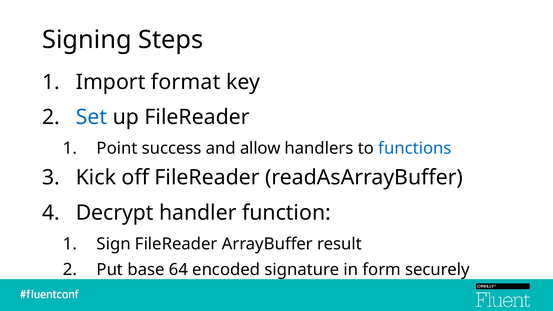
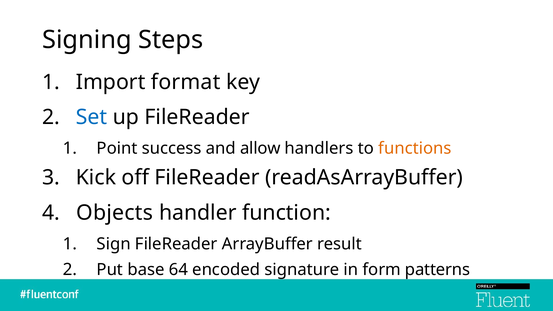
functions colour: blue -> orange
Decrypt: Decrypt -> Objects
securely: securely -> patterns
